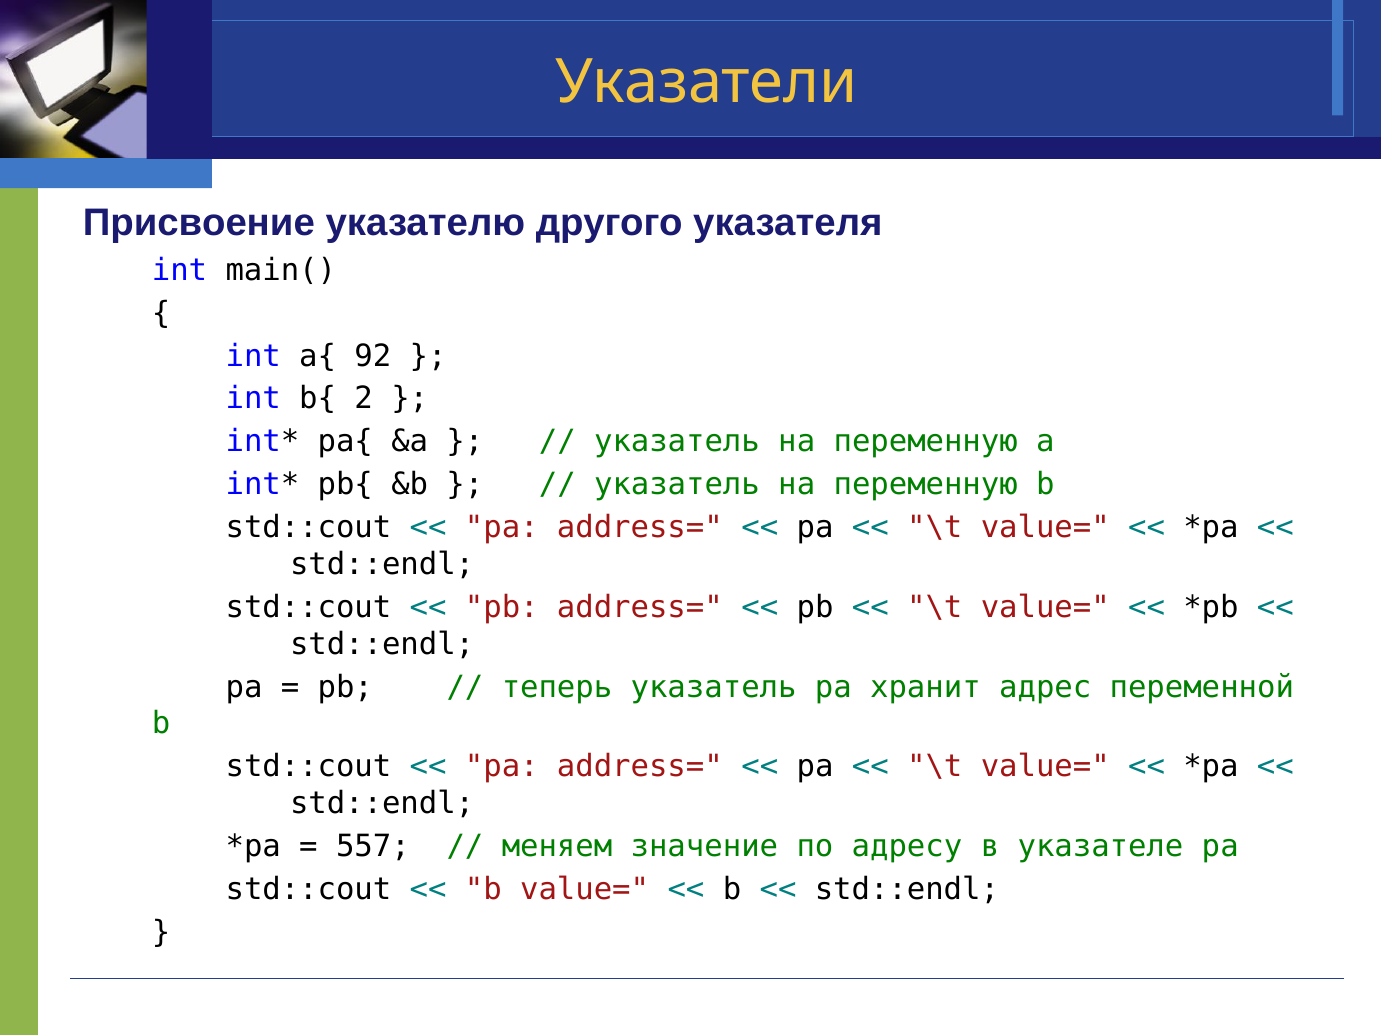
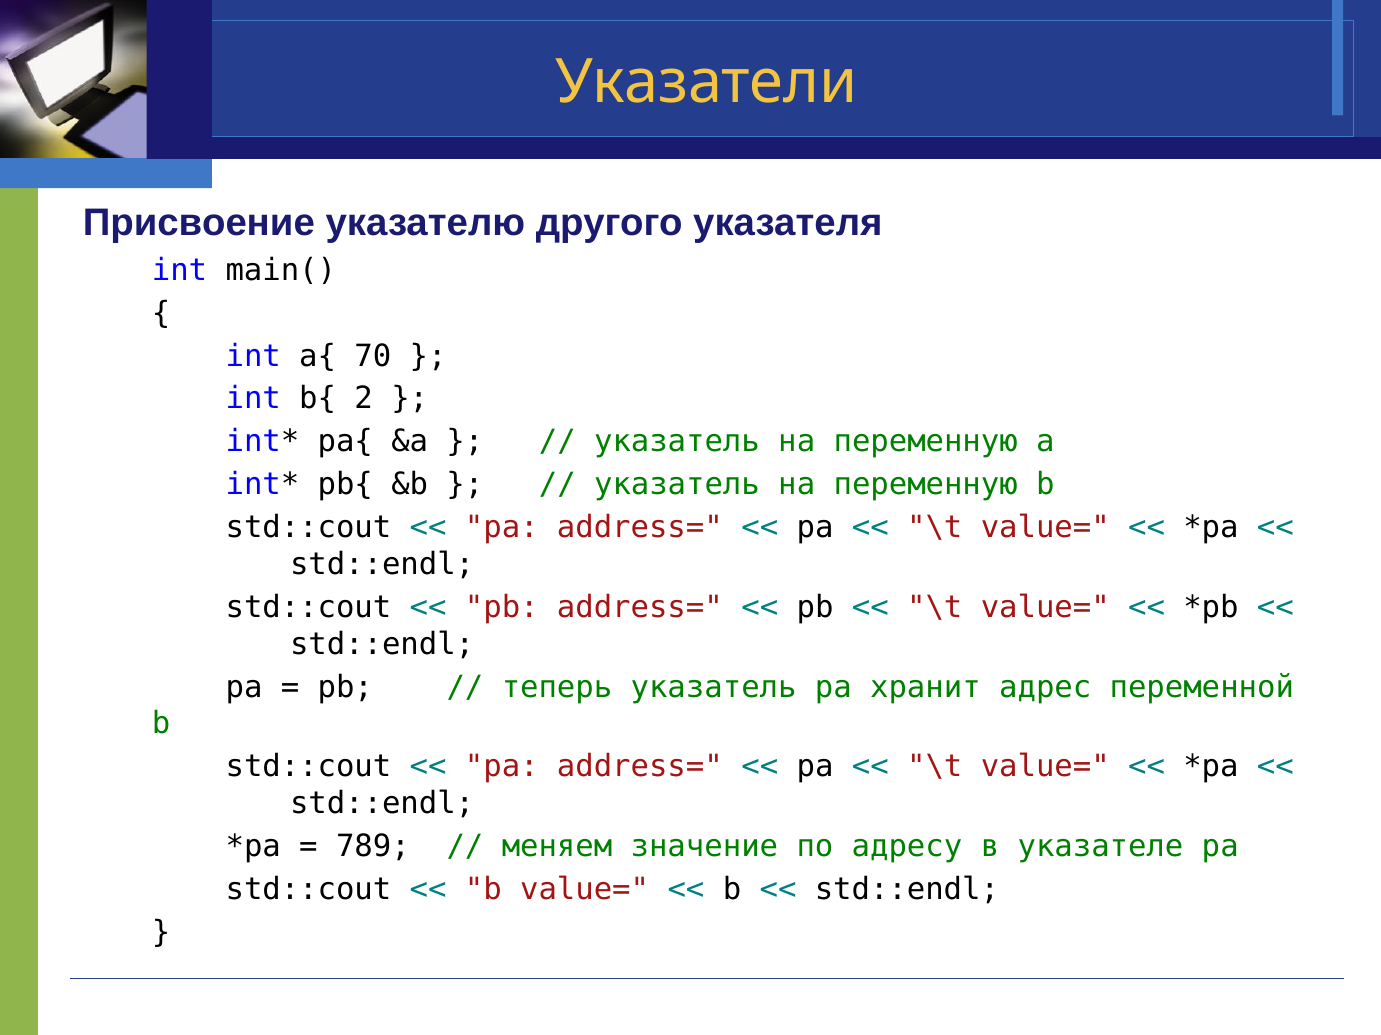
92: 92 -> 70
557: 557 -> 789
